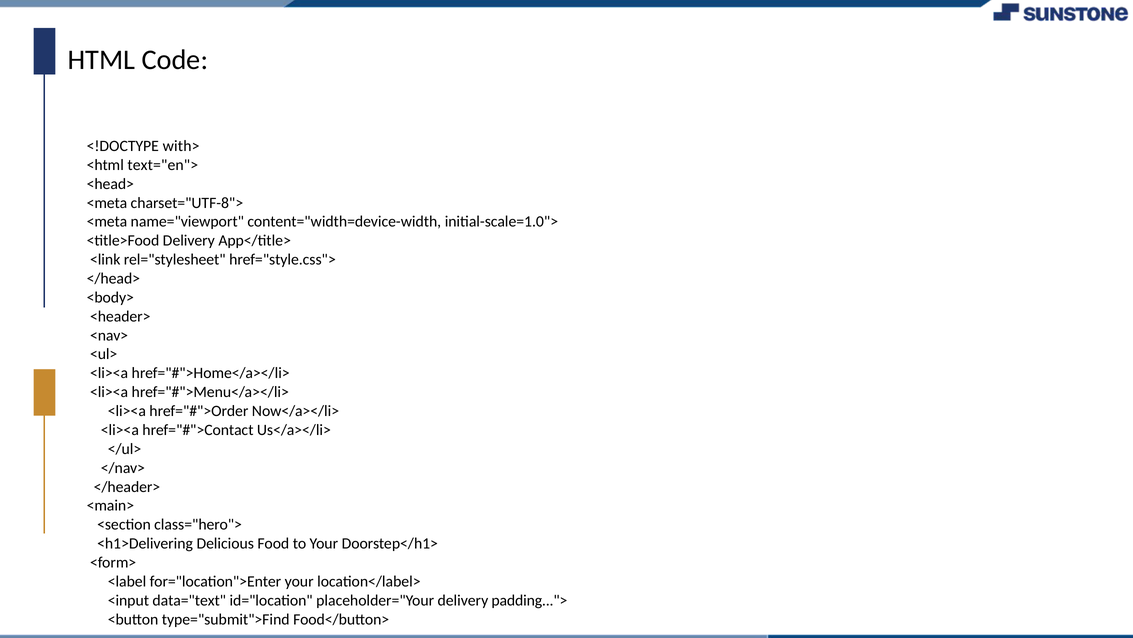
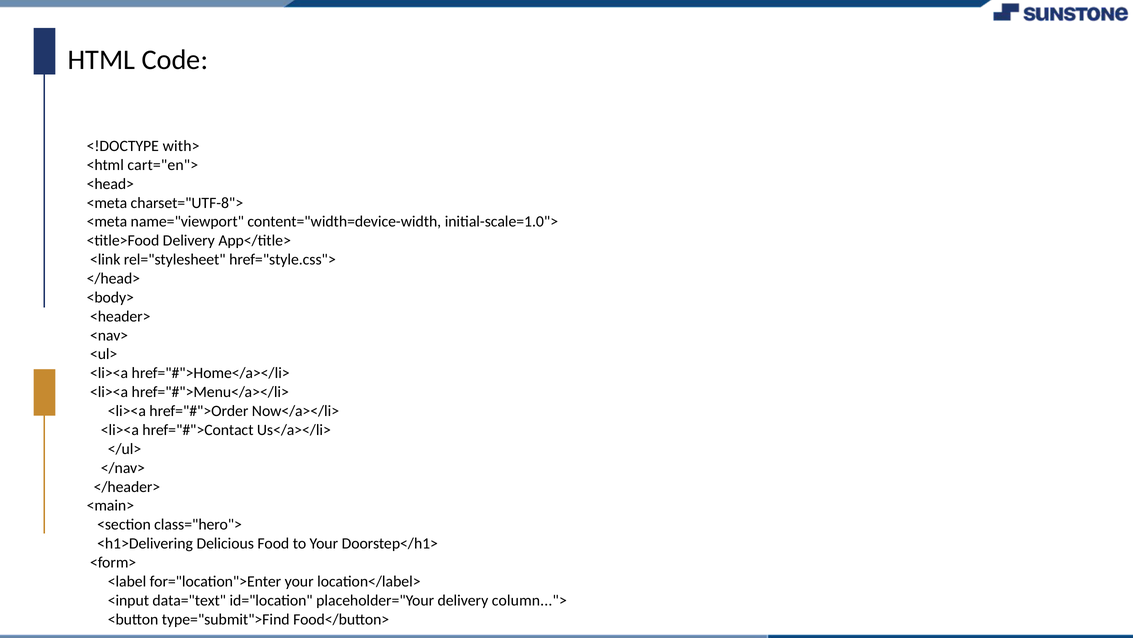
text="en">: text="en"> -> cart="en">
padding...">: padding..."> -> column...">
